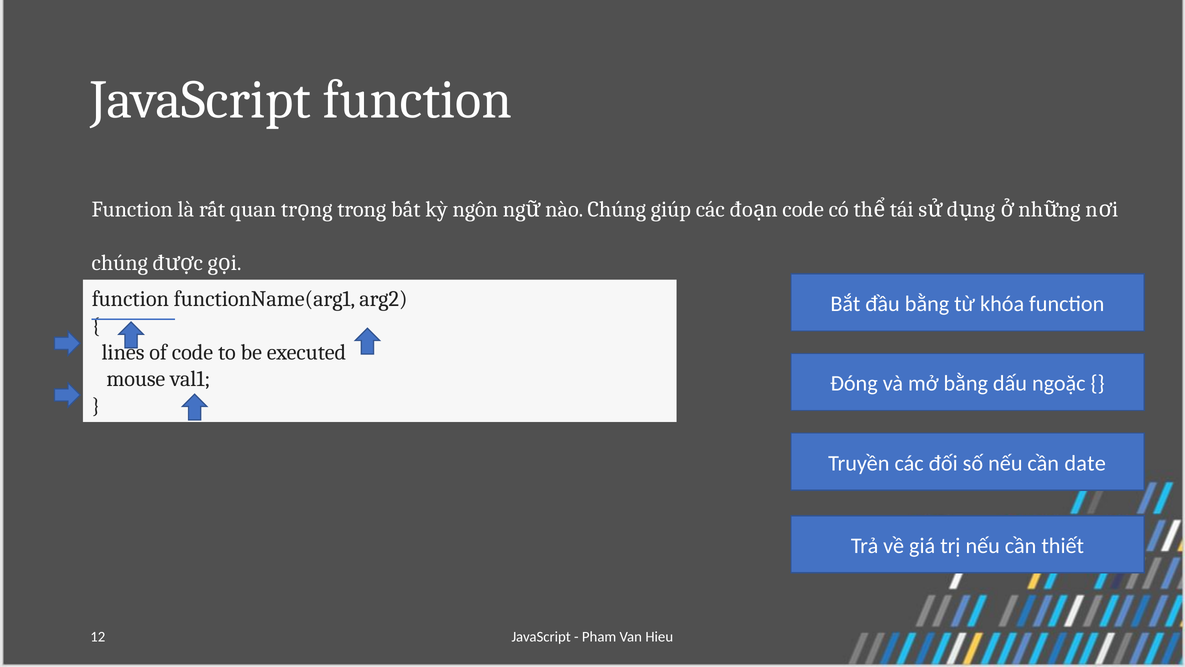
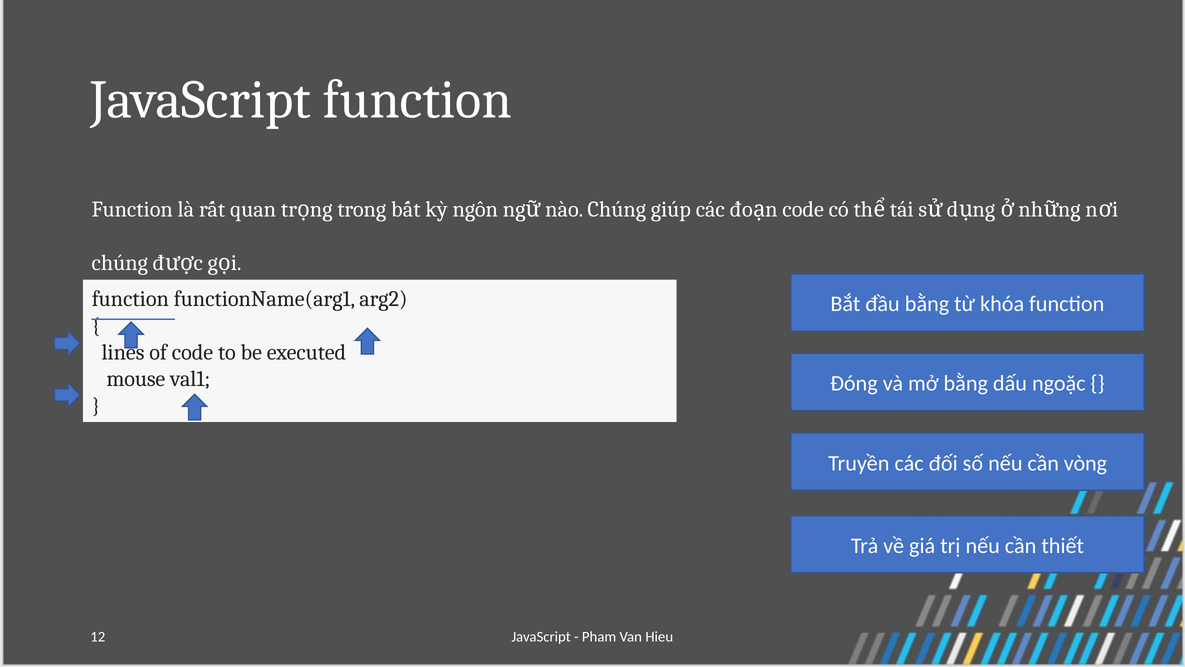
date: date -> vòng
